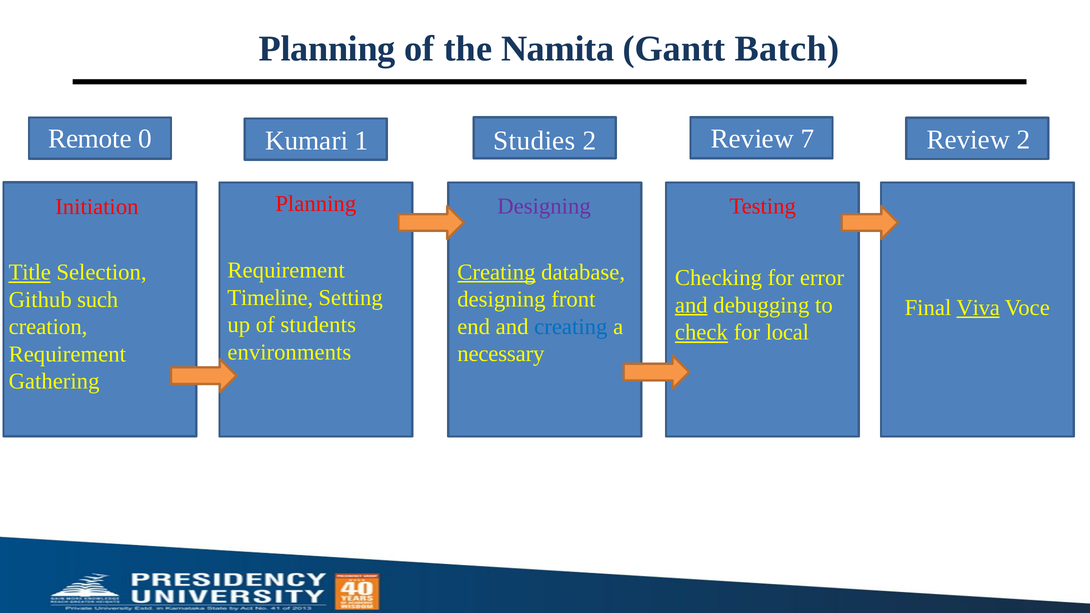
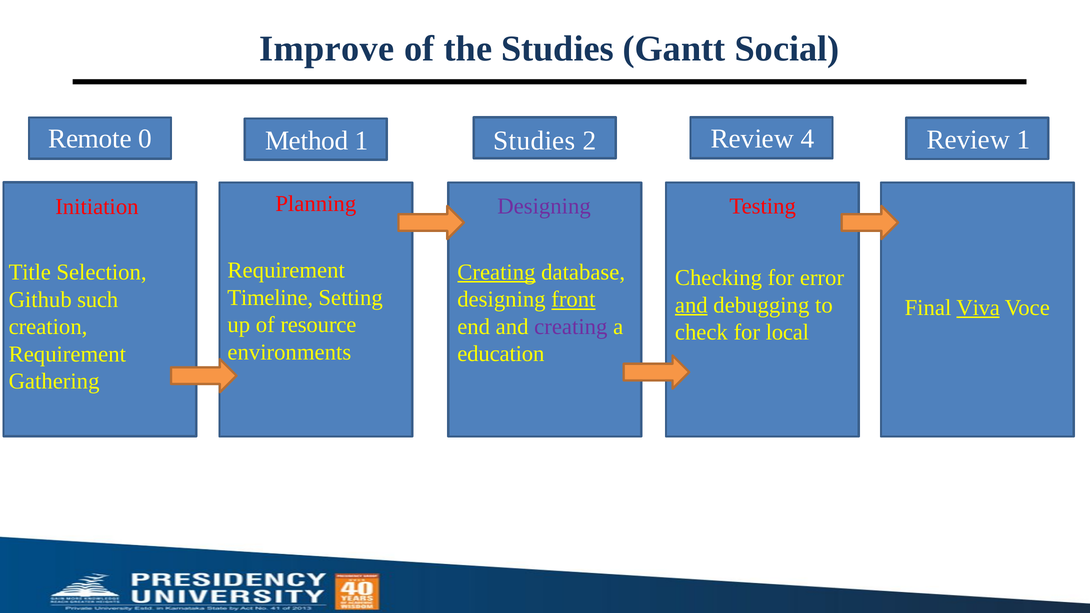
Planning at (327, 49): Planning -> Improve
the Namita: Namita -> Studies
Batch: Batch -> Social
Kumari: Kumari -> Method
7: 7 -> 4
Review 2: 2 -> 1
Title underline: present -> none
front underline: none -> present
students: students -> resource
creating at (571, 327) colour: blue -> purple
check underline: present -> none
necessary: necessary -> education
